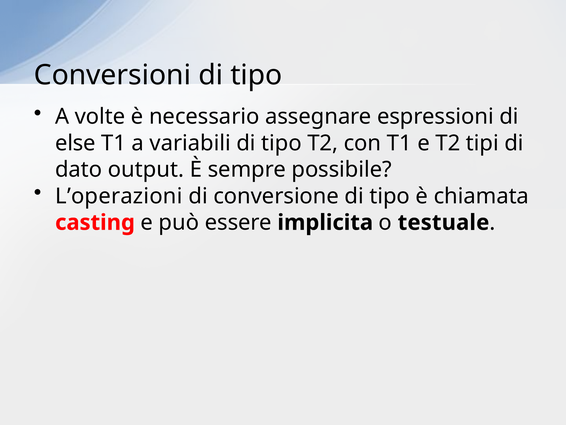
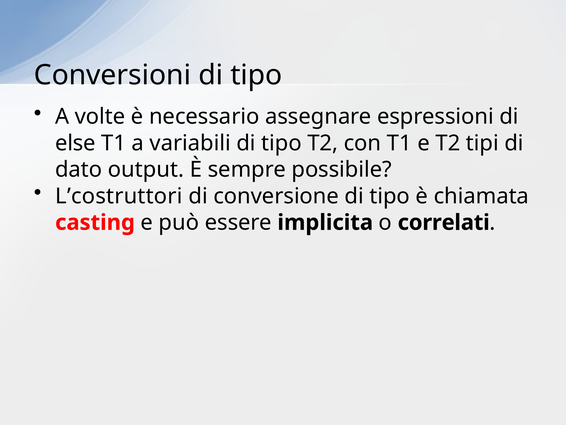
L’operazioni: L’operazioni -> L’costruttori
testuale: testuale -> correlati
